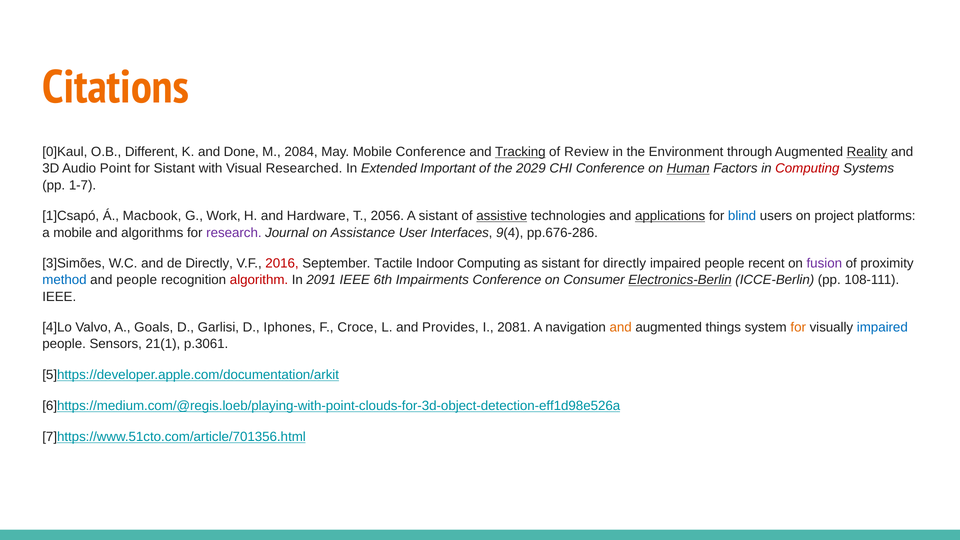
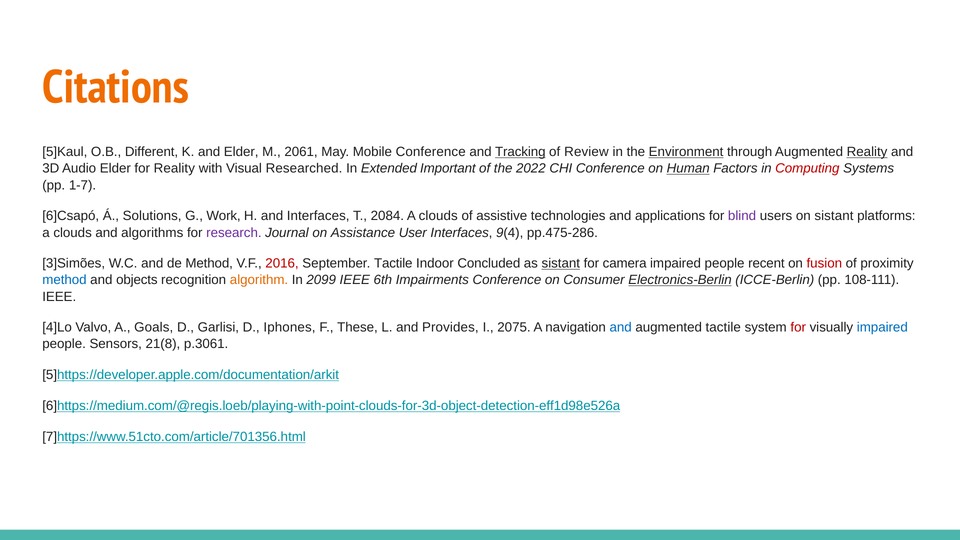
0]Kaul: 0]Kaul -> 5]Kaul
and Done: Done -> Elder
2084: 2084 -> 2061
Environment underline: none -> present
Audio Point: Point -> Elder
for Sistant: Sistant -> Reality
2029: 2029 -> 2022
1]Csapó: 1]Csapó -> 6]Csapó
Macbook: Macbook -> Solutions
and Hardware: Hardware -> Interfaces
2056: 2056 -> 2084
sistant at (438, 216): sistant -> clouds
assistive underline: present -> none
applications underline: present -> none
blind colour: blue -> purple
on project: project -> sistant
mobile at (73, 233): mobile -> clouds
pp.676-286: pp.676-286 -> pp.475-286
de Directly: Directly -> Method
Indoor Computing: Computing -> Concluded
sistant at (561, 264) underline: none -> present
for directly: directly -> camera
fusion colour: purple -> red
and people: people -> objects
algorithm colour: red -> orange
2091: 2091 -> 2099
Croce: Croce -> These
2081: 2081 -> 2075
and at (621, 328) colour: orange -> blue
augmented things: things -> tactile
for at (798, 328) colour: orange -> red
21(1: 21(1 -> 21(8
